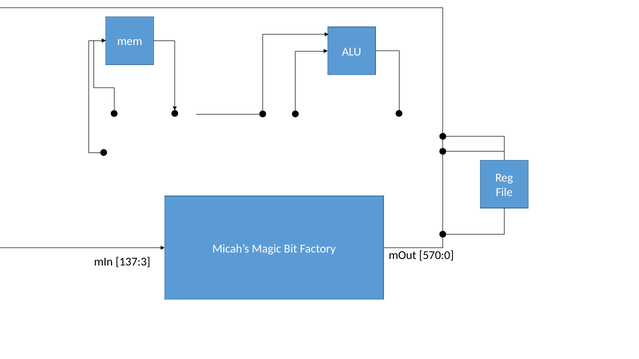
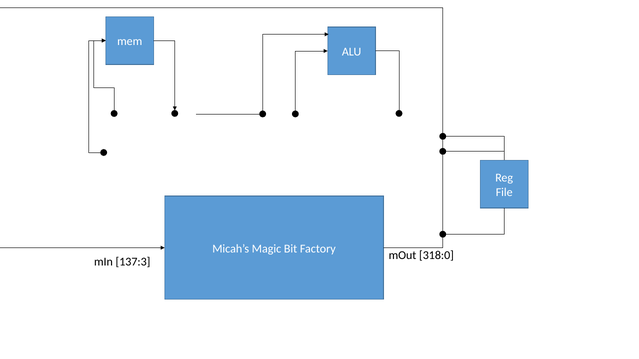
570:0: 570:0 -> 318:0
